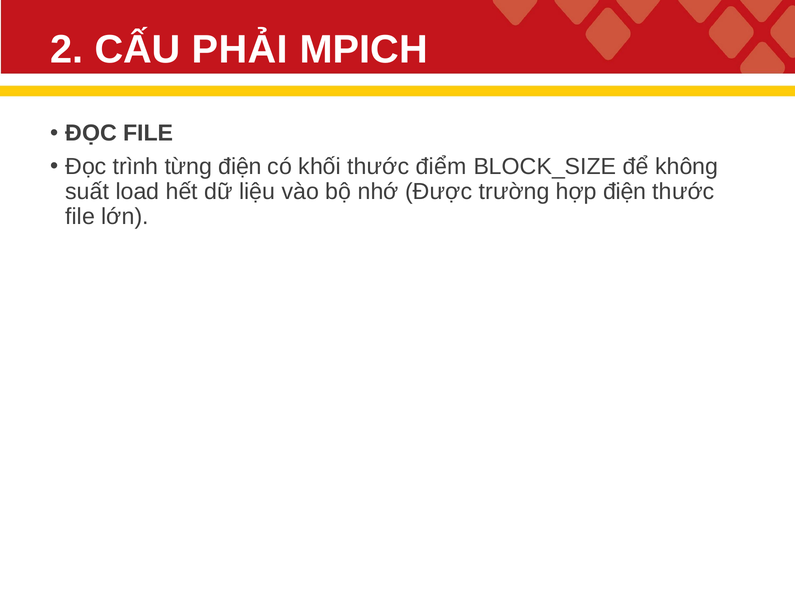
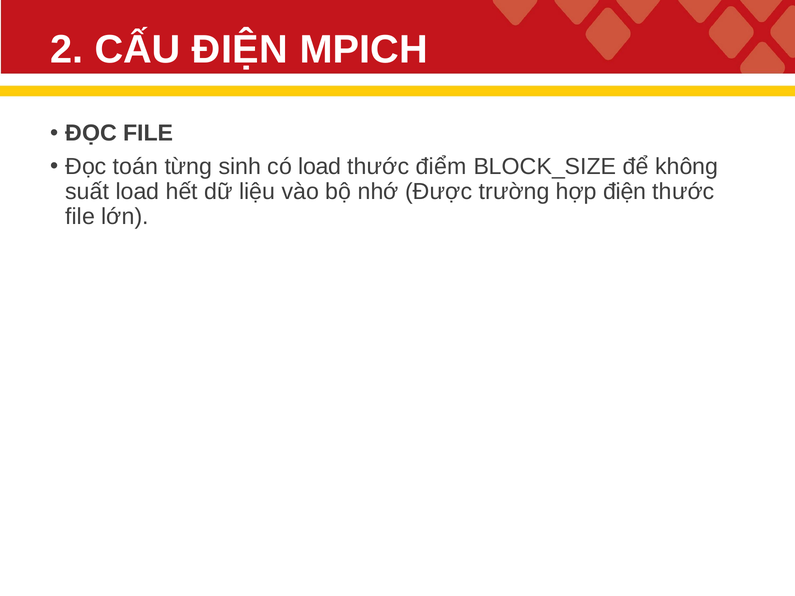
CẤU PHẢI: PHẢI -> ĐIỆN
trình: trình -> toán
từng điện: điện -> sinh
có khối: khối -> load
